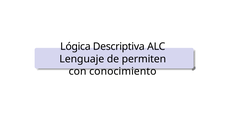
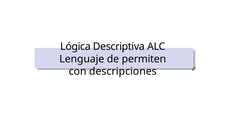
conocimiento: conocimiento -> descripciones
